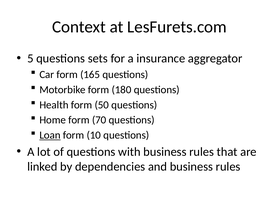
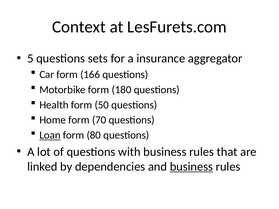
165: 165 -> 166
10: 10 -> 80
business at (191, 167) underline: none -> present
